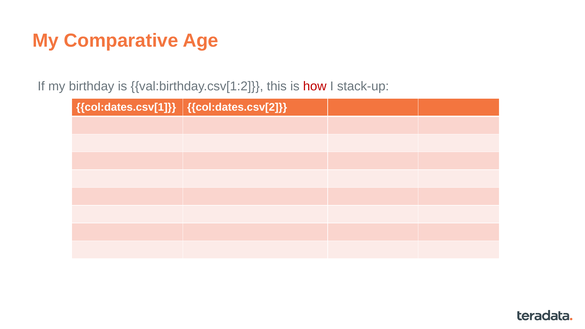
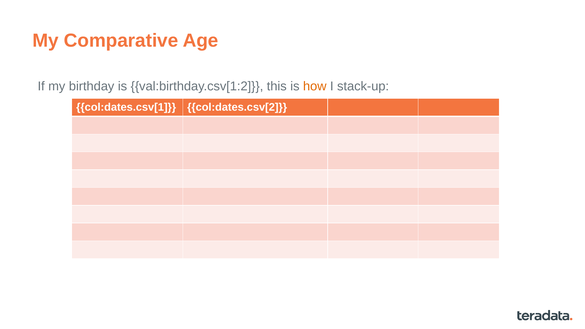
how colour: red -> orange
